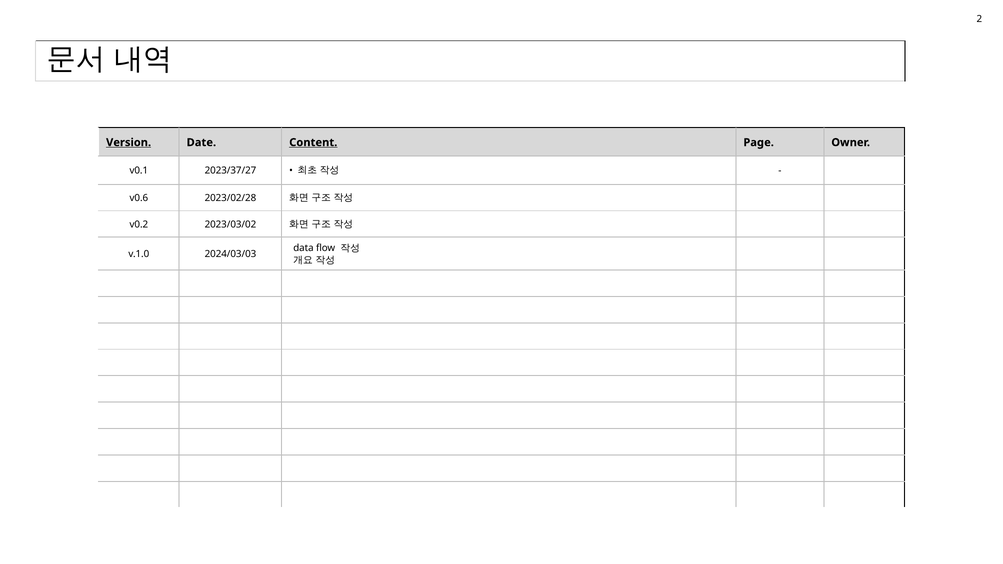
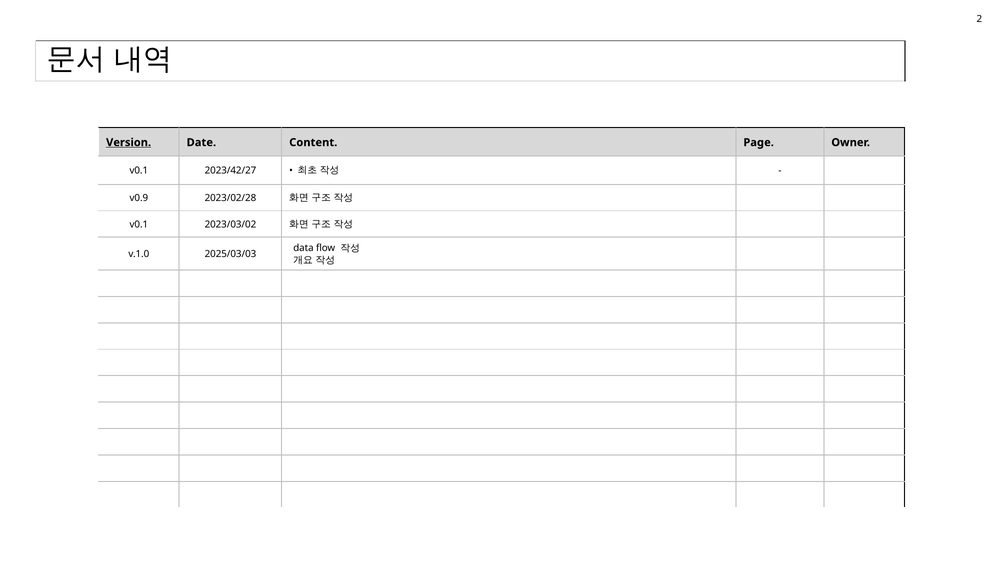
Content underline: present -> none
2023/37/27: 2023/37/27 -> 2023/42/27
v0.6: v0.6 -> v0.9
v0.2 at (139, 225): v0.2 -> v0.1
2024/03/03: 2024/03/03 -> 2025/03/03
